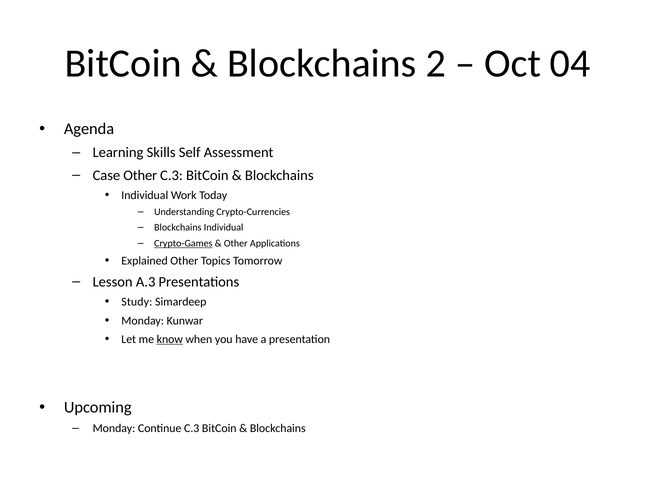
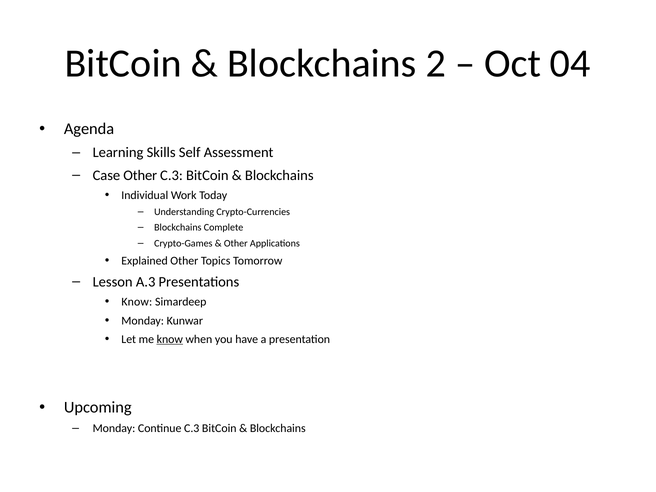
Blockchains Individual: Individual -> Complete
Crypto-Games underline: present -> none
Study at (137, 302): Study -> Know
